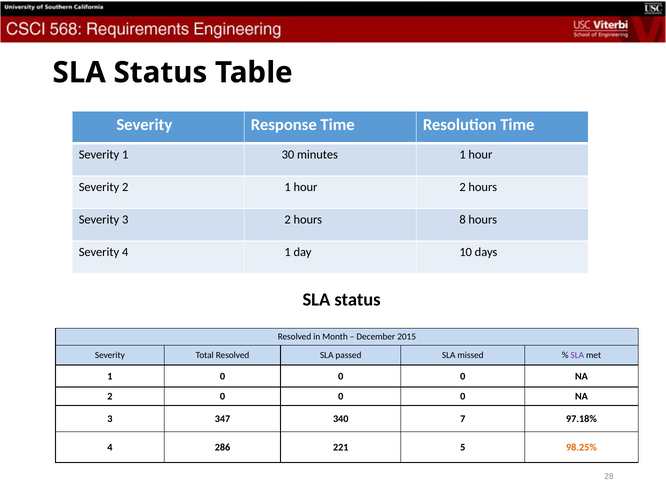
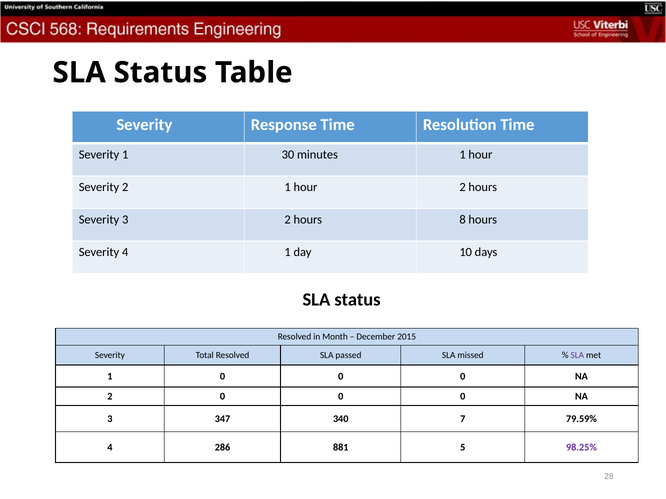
97.18%: 97.18% -> 79.59%
221: 221 -> 881
98.25% colour: orange -> purple
